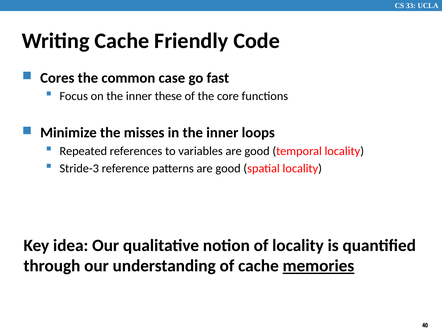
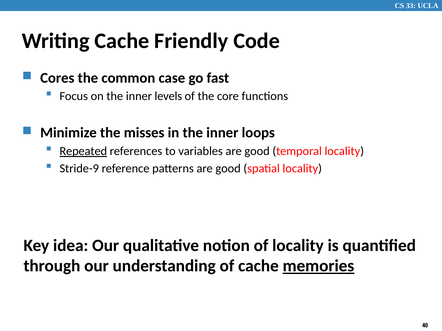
these: these -> levels
Repeated underline: none -> present
Stride-3: Stride-3 -> Stride-9
